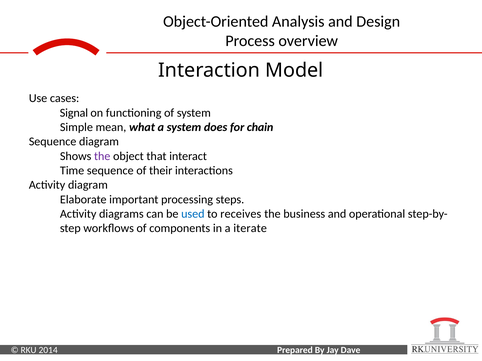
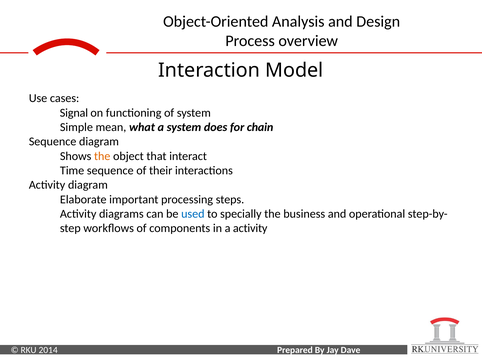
the at (102, 156) colour: purple -> orange
receives: receives -> specially
a iterate: iterate -> activity
